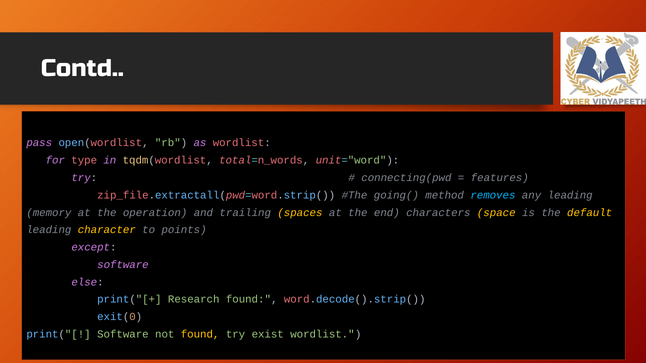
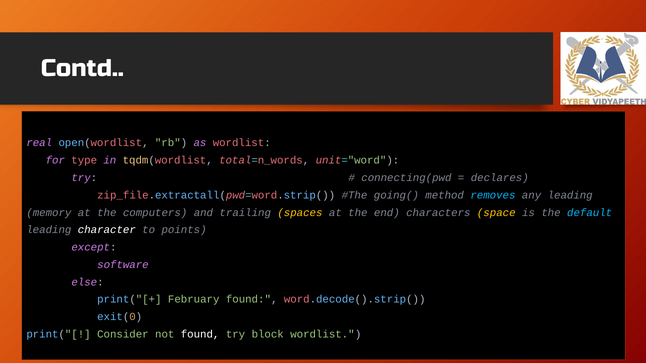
pass: pass -> real
features: features -> declares
operation: operation -> computers
default colour: yellow -> light blue
character colour: yellow -> white
Research: Research -> February
print("[ Software: Software -> Consider
found at (200, 335) colour: yellow -> white
exist: exist -> block
